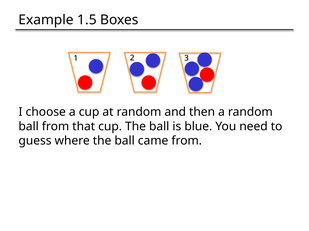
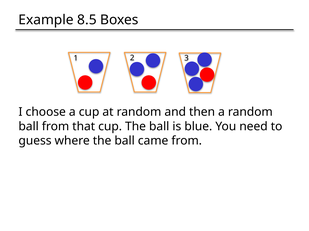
1.5: 1.5 -> 8.5
